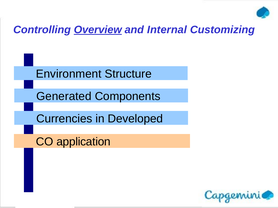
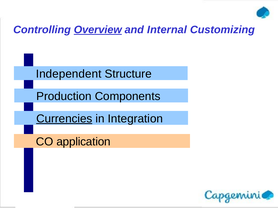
Environment: Environment -> Independent
Generated: Generated -> Production
Currencies underline: none -> present
Developed: Developed -> Integration
